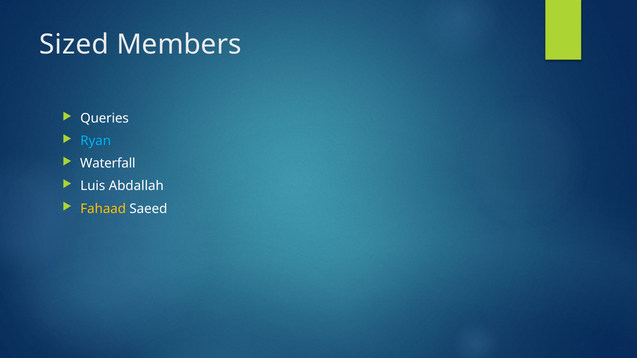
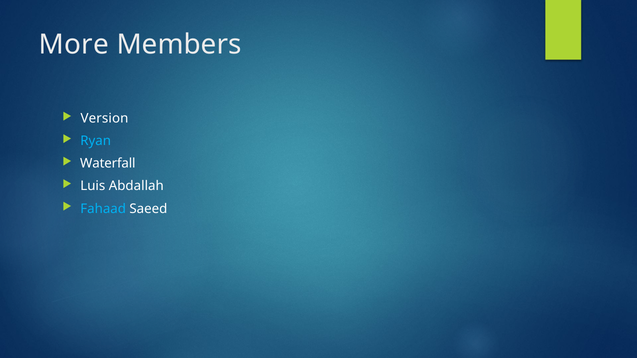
Sized: Sized -> More
Queries: Queries -> Version
Fahaad colour: yellow -> light blue
